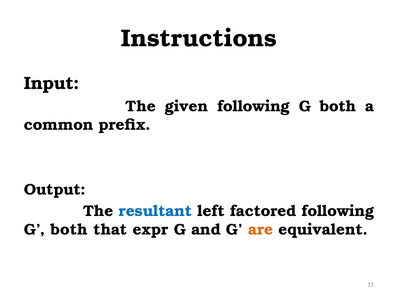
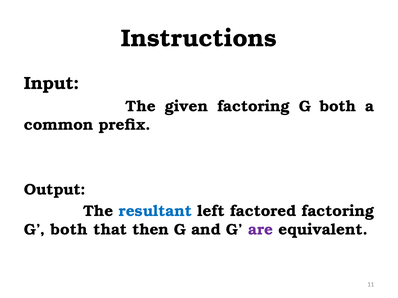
given following: following -> factoring
factored following: following -> factoring
expr: expr -> then
are colour: orange -> purple
